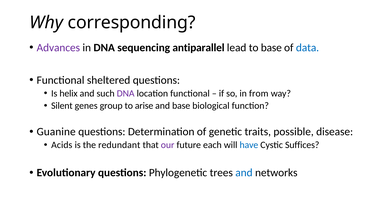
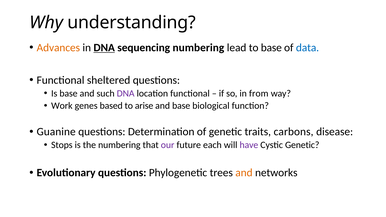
corresponding: corresponding -> understanding
Advances colour: purple -> orange
DNA at (104, 48) underline: none -> present
sequencing antiparallel: antiparallel -> numbering
Is helix: helix -> base
Silent: Silent -> Work
group: group -> based
possible: possible -> carbons
Acids: Acids -> Stops
the redundant: redundant -> numbering
have colour: blue -> purple
Cystic Suffices: Suffices -> Genetic
and at (244, 173) colour: blue -> orange
